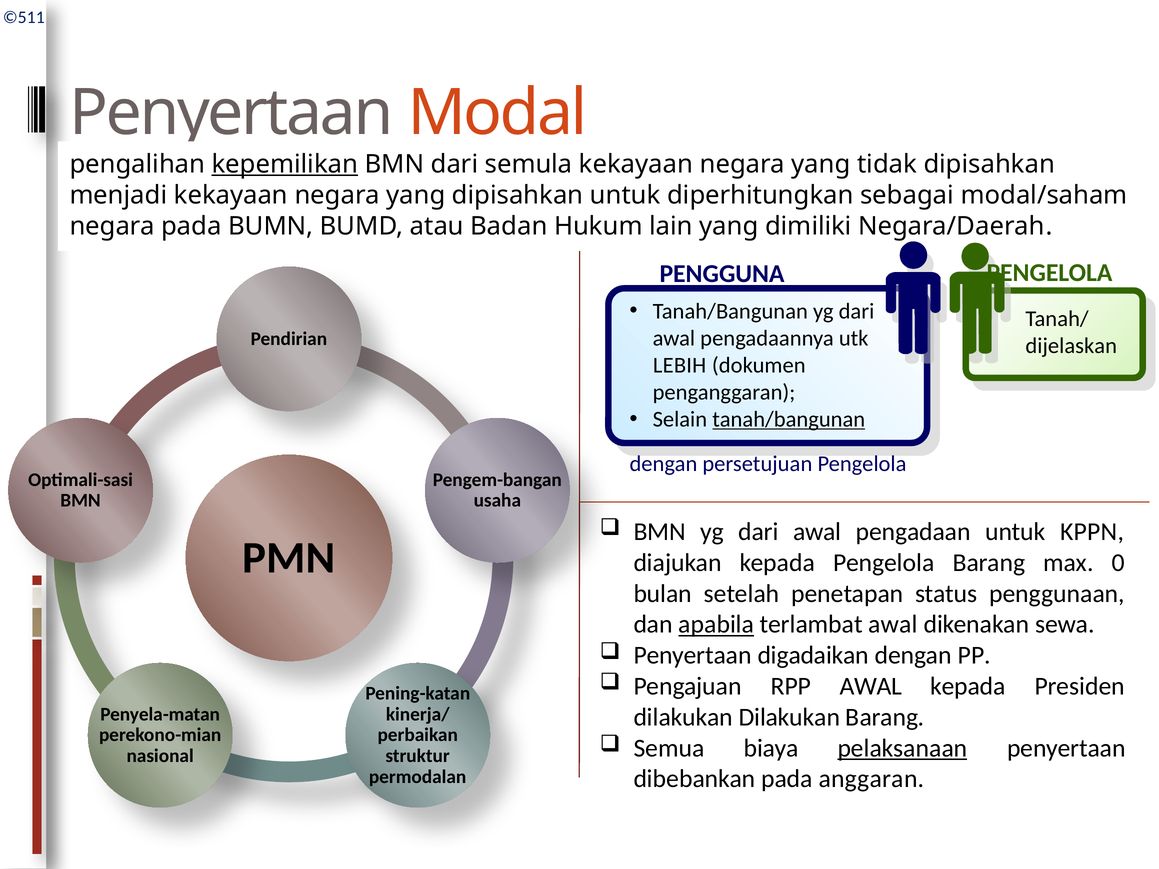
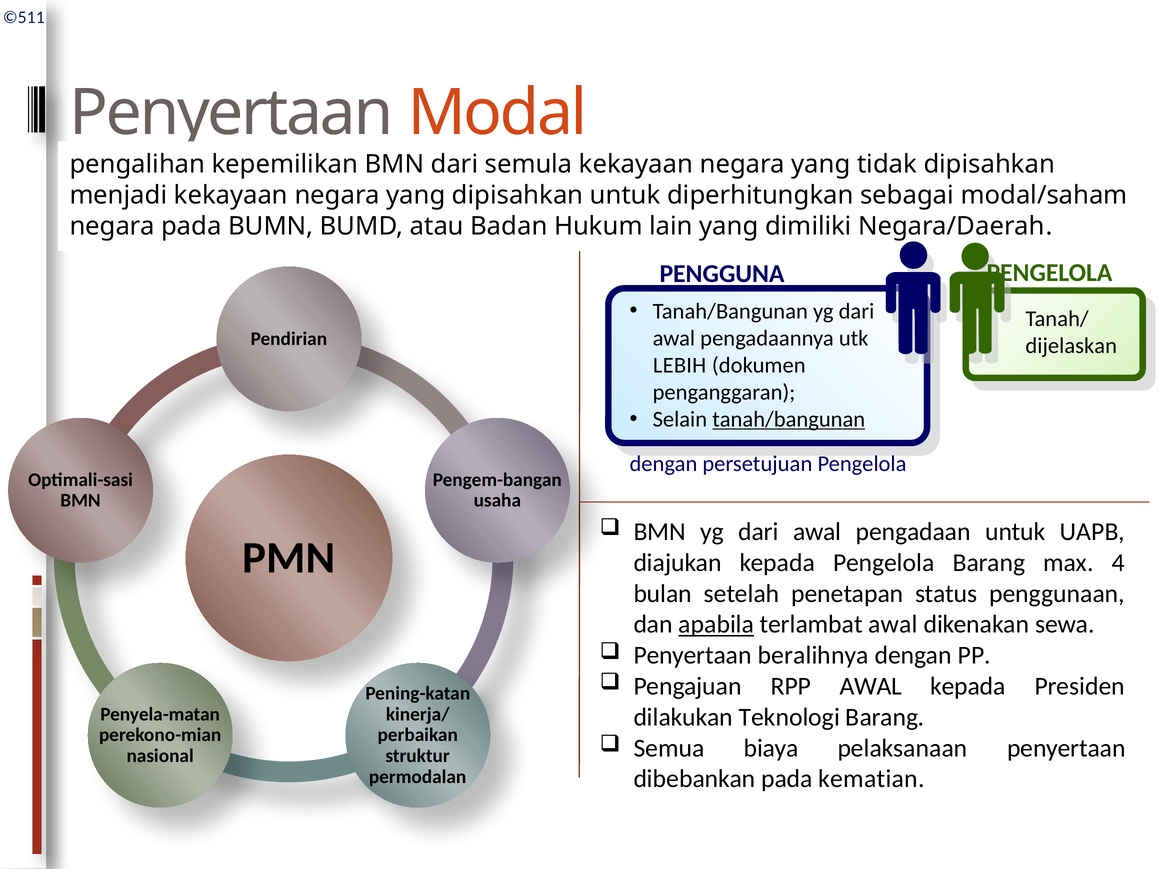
kepemilikan underline: present -> none
KPPN: KPPN -> UAPB
0: 0 -> 4
digadaikan: digadaikan -> beralihnya
dilakukan Dilakukan: Dilakukan -> Teknologi
pelaksanaan underline: present -> none
anggaran: anggaran -> kematian
